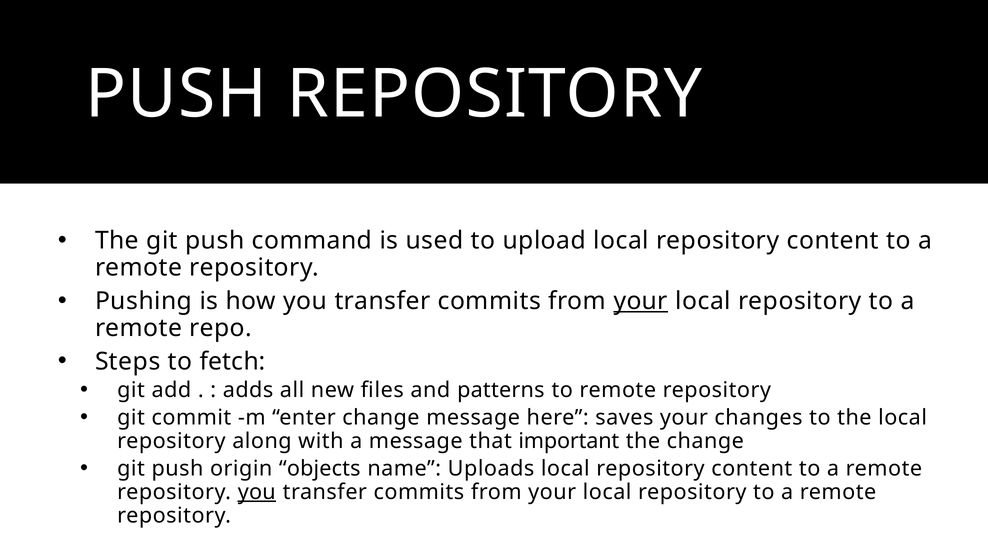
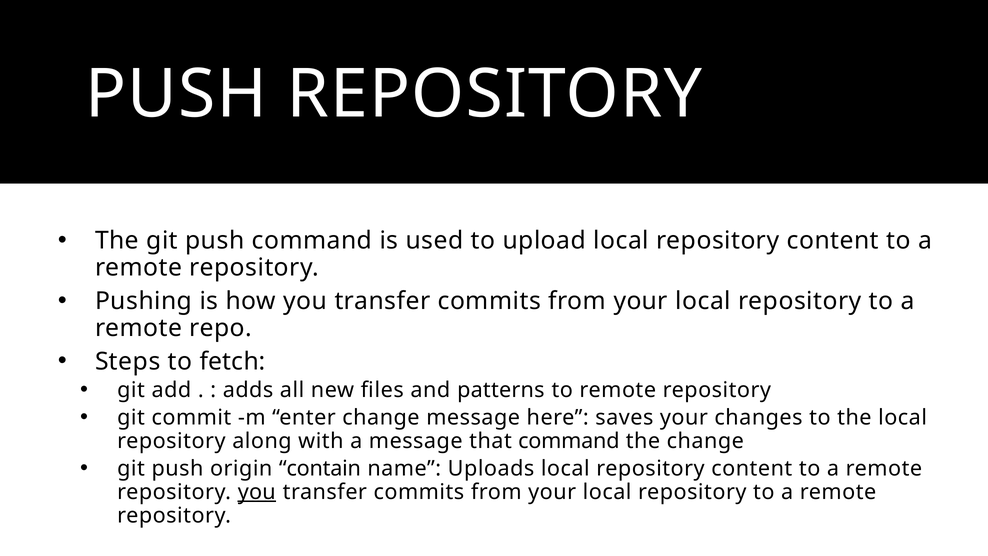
your at (641, 301) underline: present -> none
that important: important -> command
objects: objects -> contain
